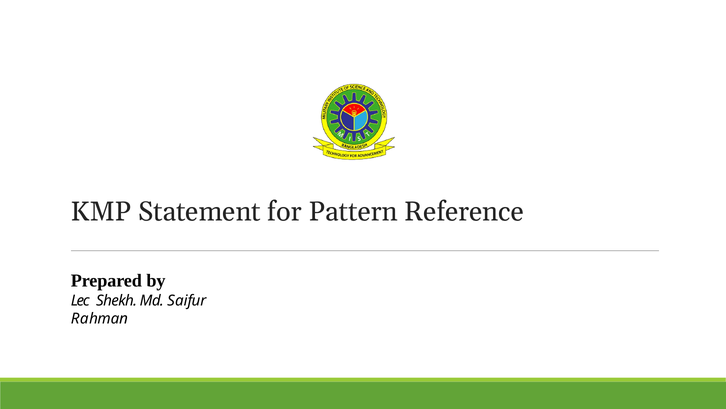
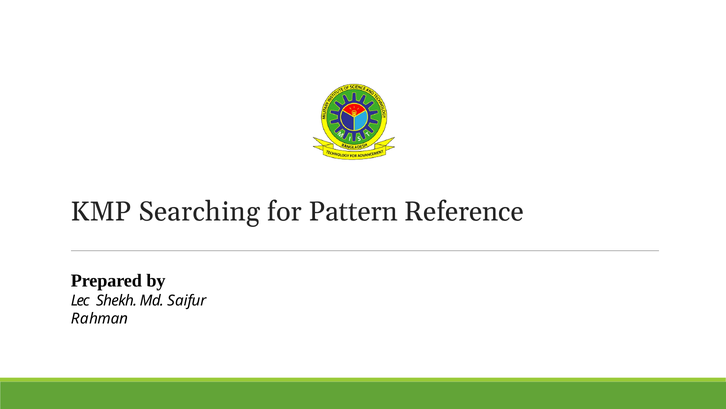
Statement: Statement -> Searching
